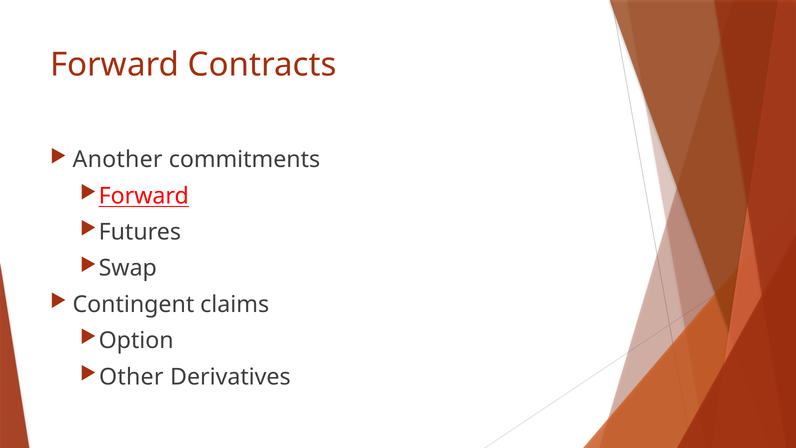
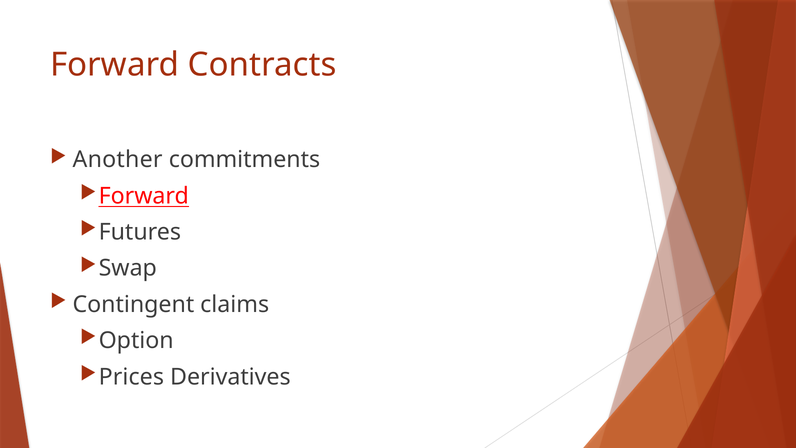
Other: Other -> Prices
